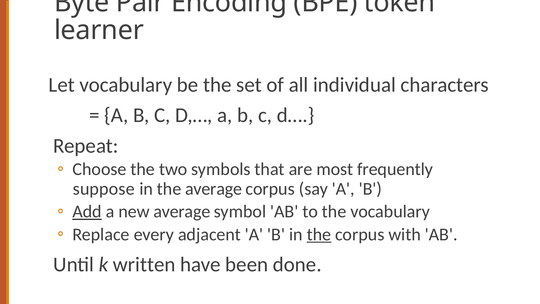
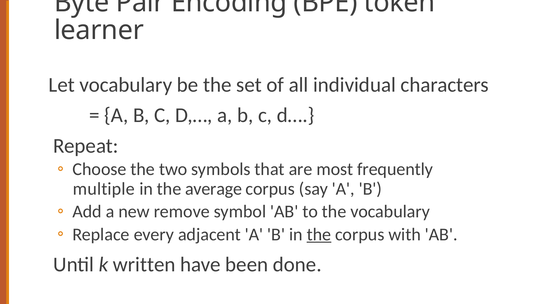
suppose: suppose -> multiple
Add underline: present -> none
new average: average -> remove
